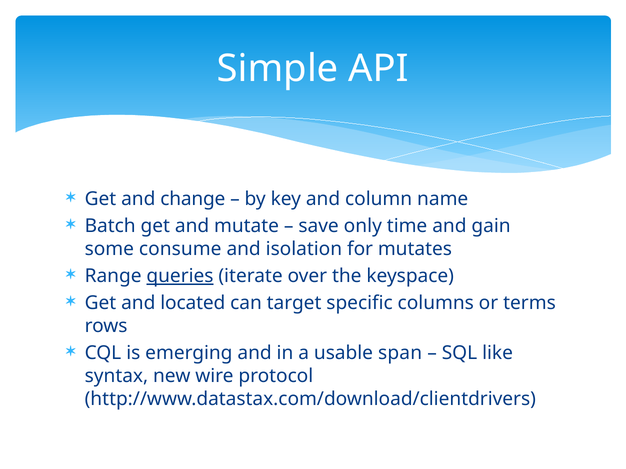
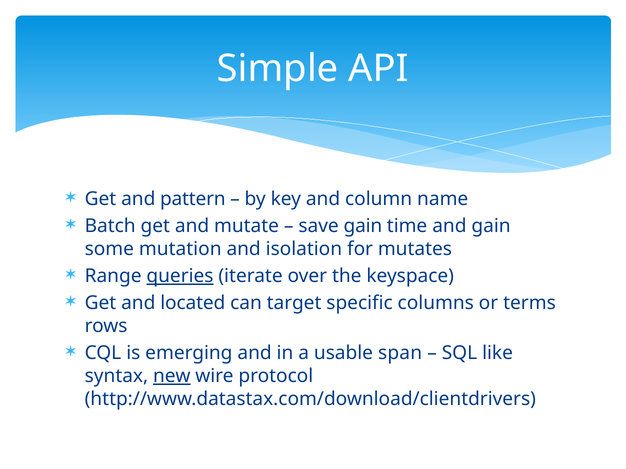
change: change -> pattern
save only: only -> gain
consume: consume -> mutation
new underline: none -> present
